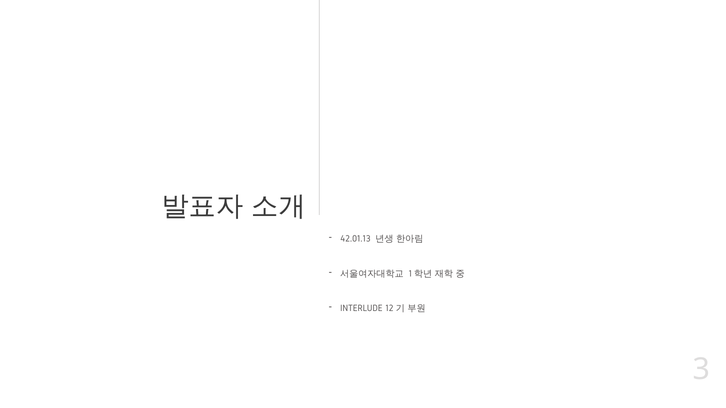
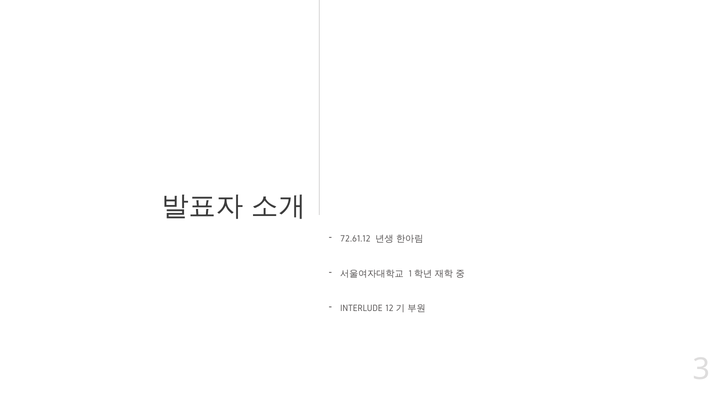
42.01.13: 42.01.13 -> 72.61.12
